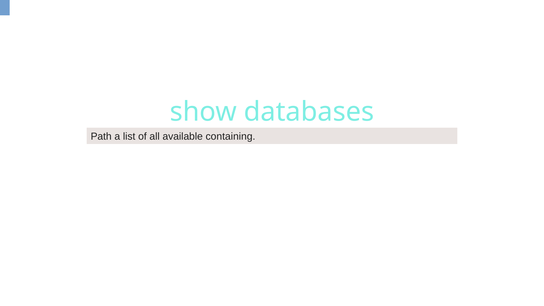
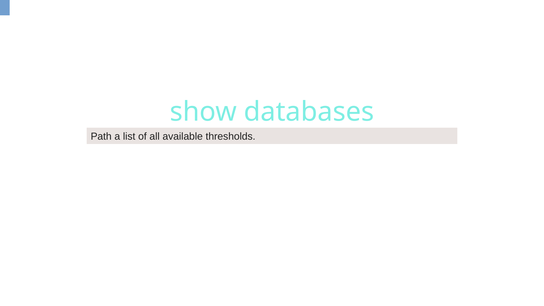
containing: containing -> thresholds
